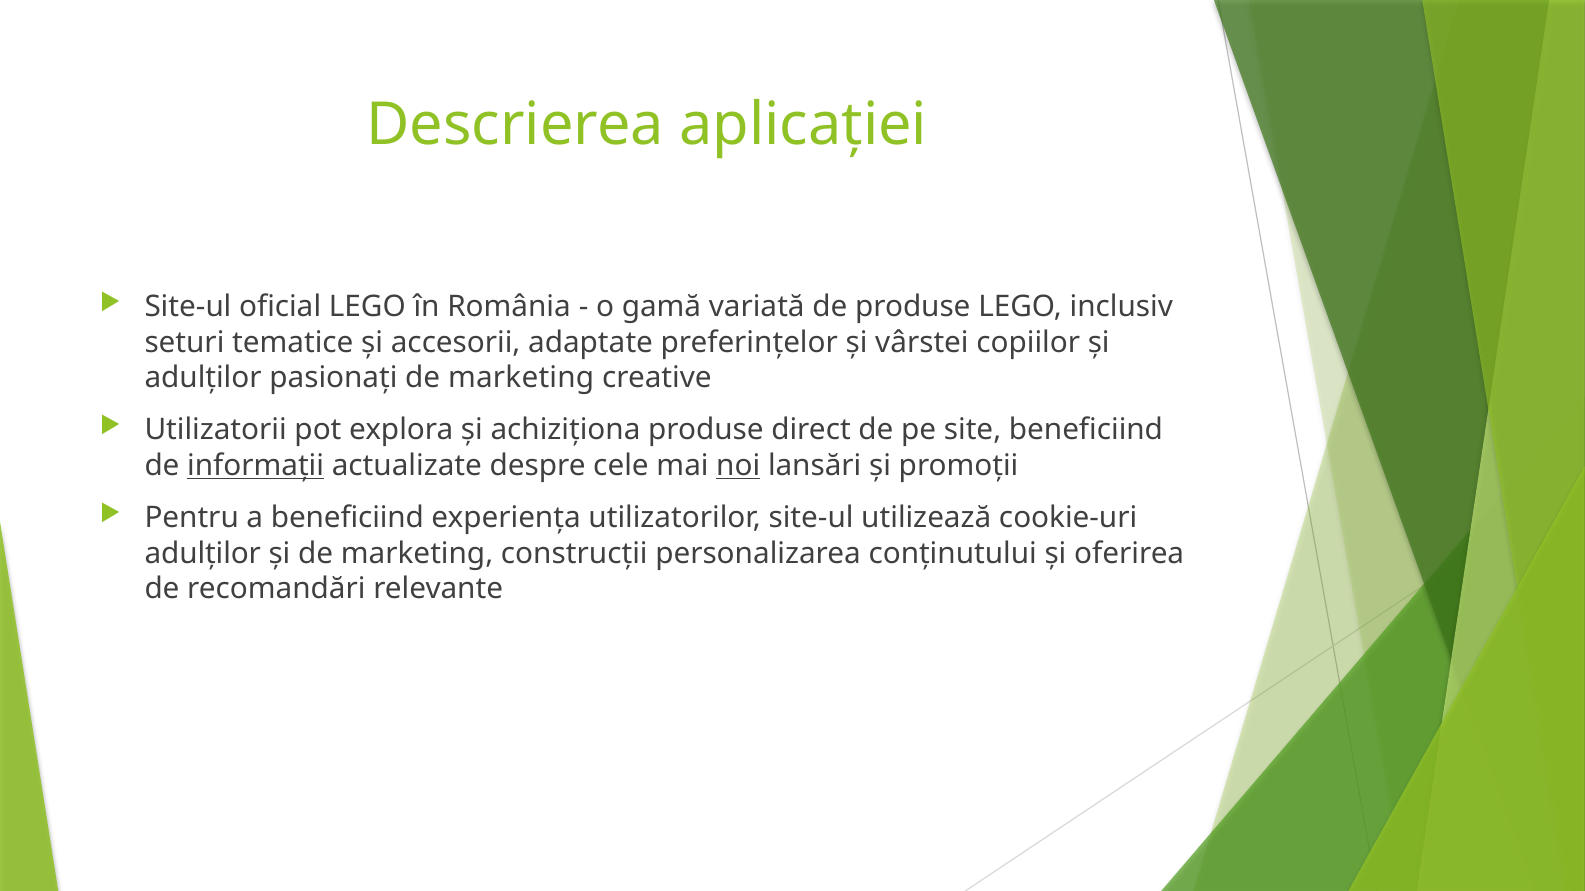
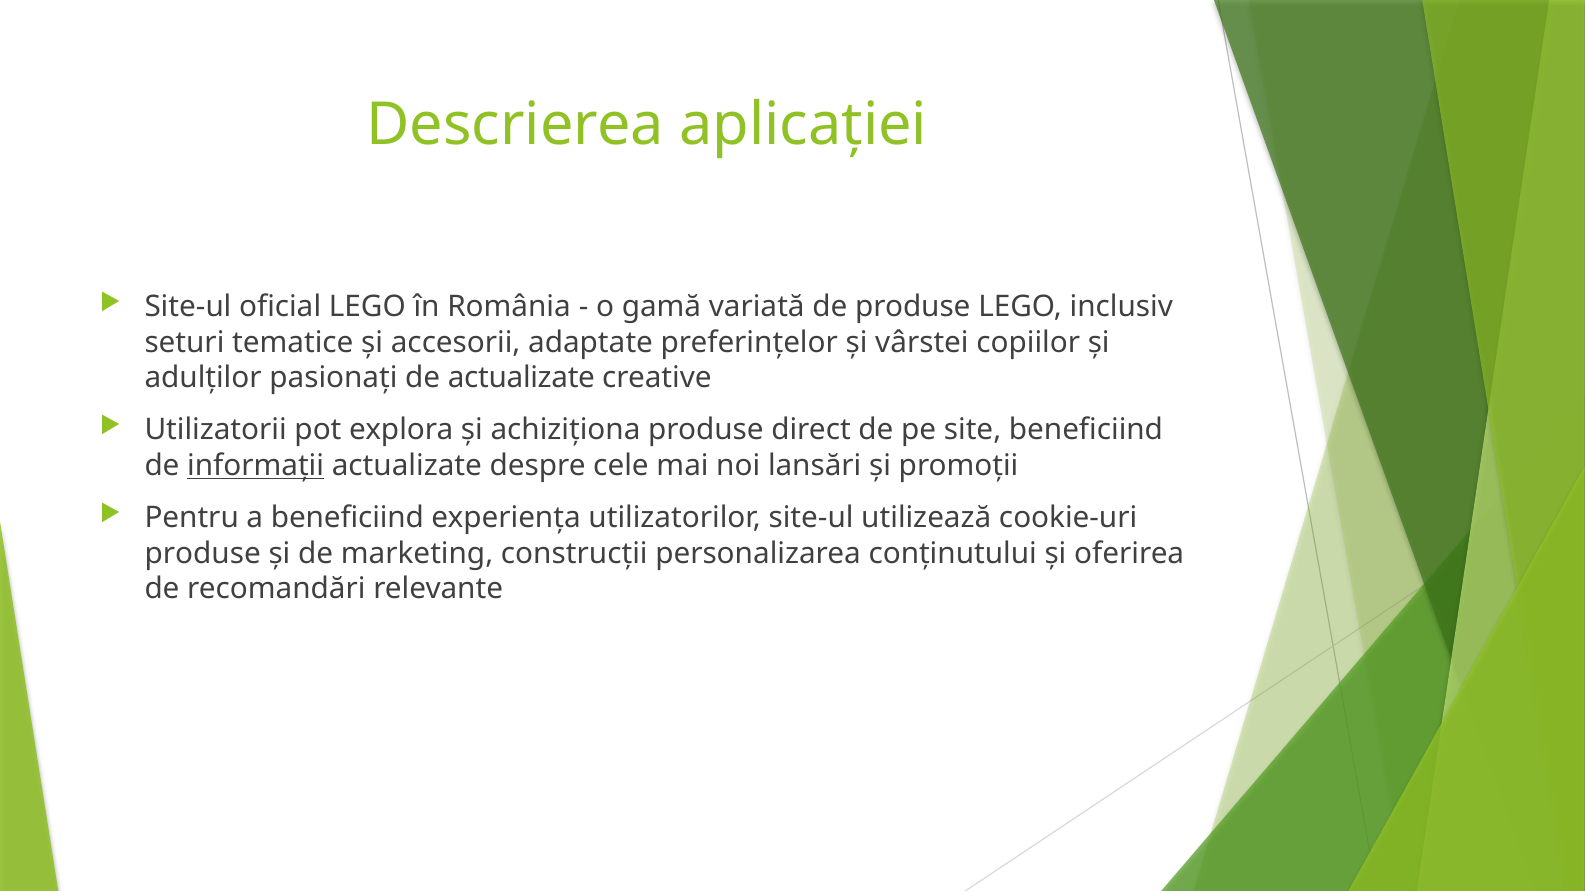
pasionați de marketing: marketing -> actualizate
noi underline: present -> none
adulților at (203, 554): adulților -> produse
